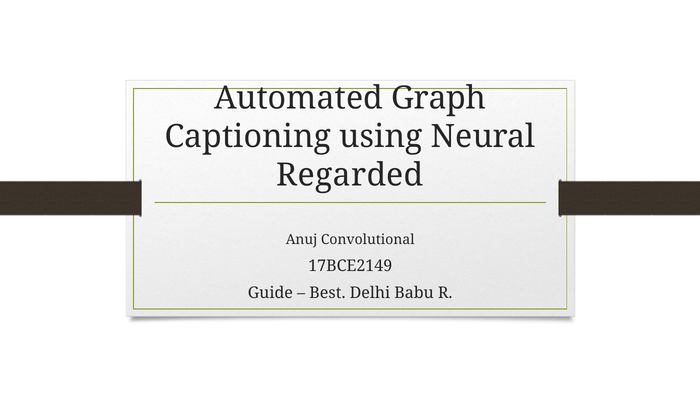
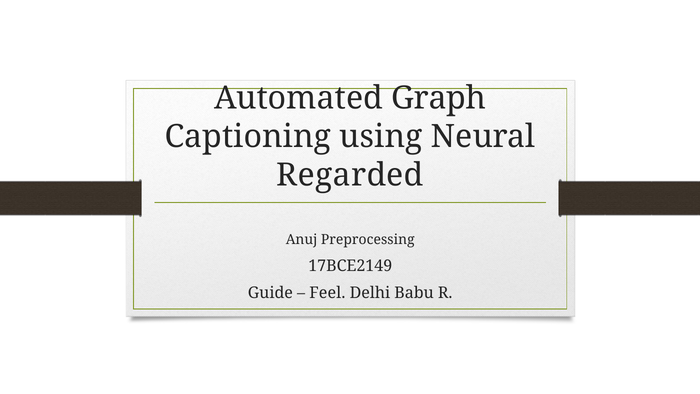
Convolutional: Convolutional -> Preprocessing
Best: Best -> Feel
